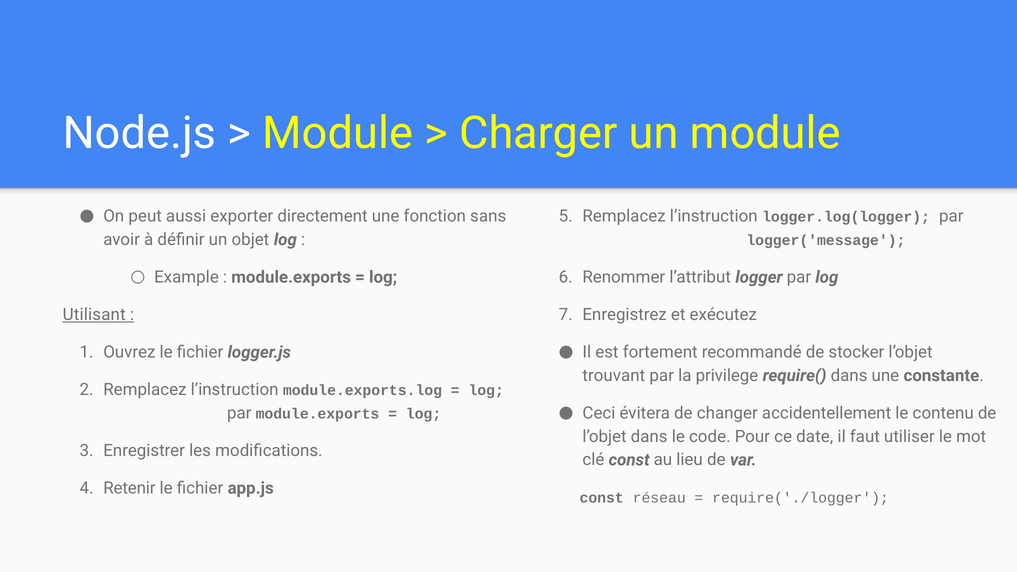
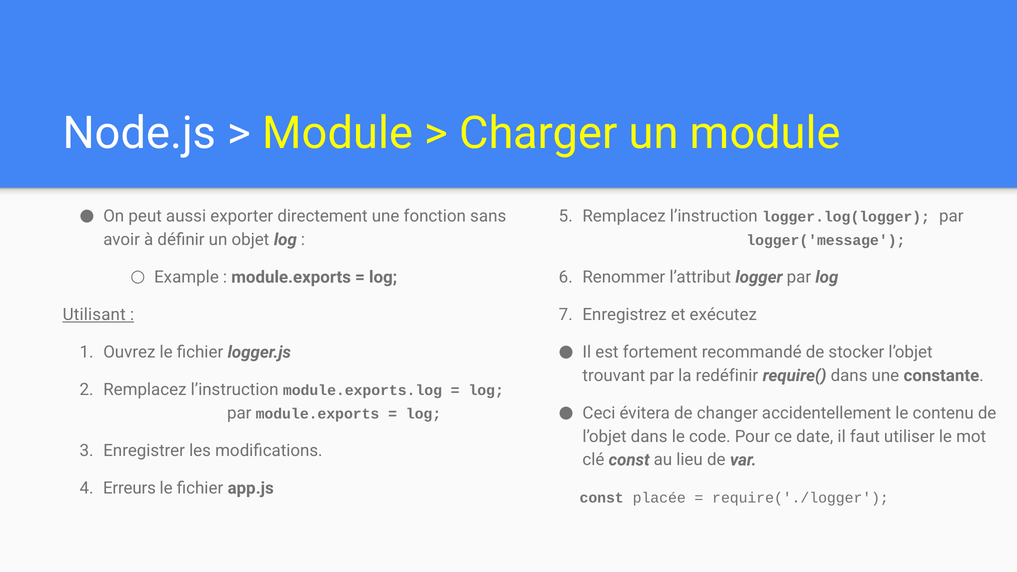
privilege: privilege -> redéfinir
Retenir: Retenir -> Erreurs
réseau: réseau -> placée
